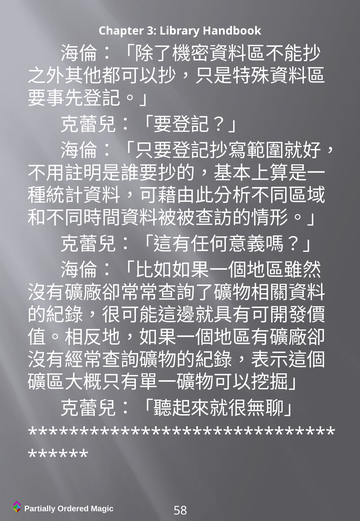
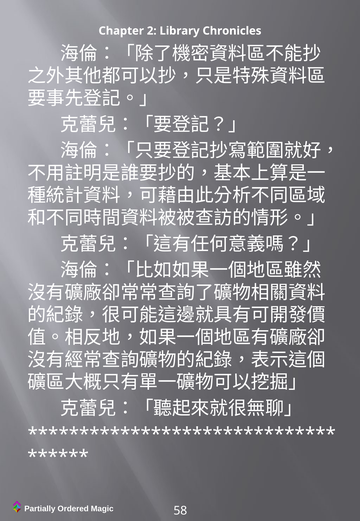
3: 3 -> 2
Handbook: Handbook -> Chronicles
